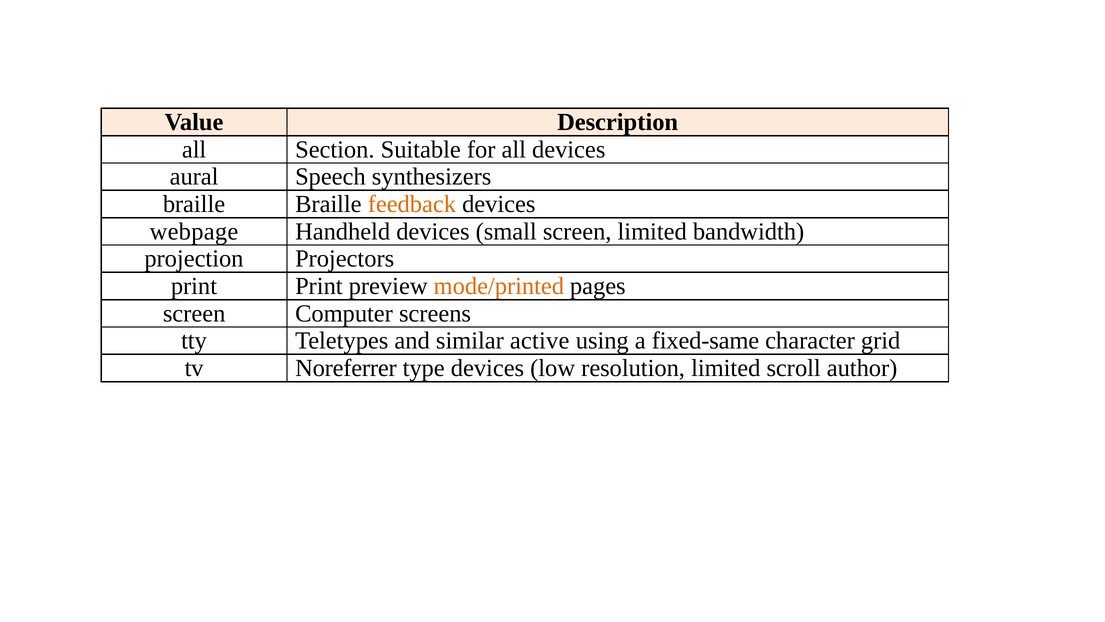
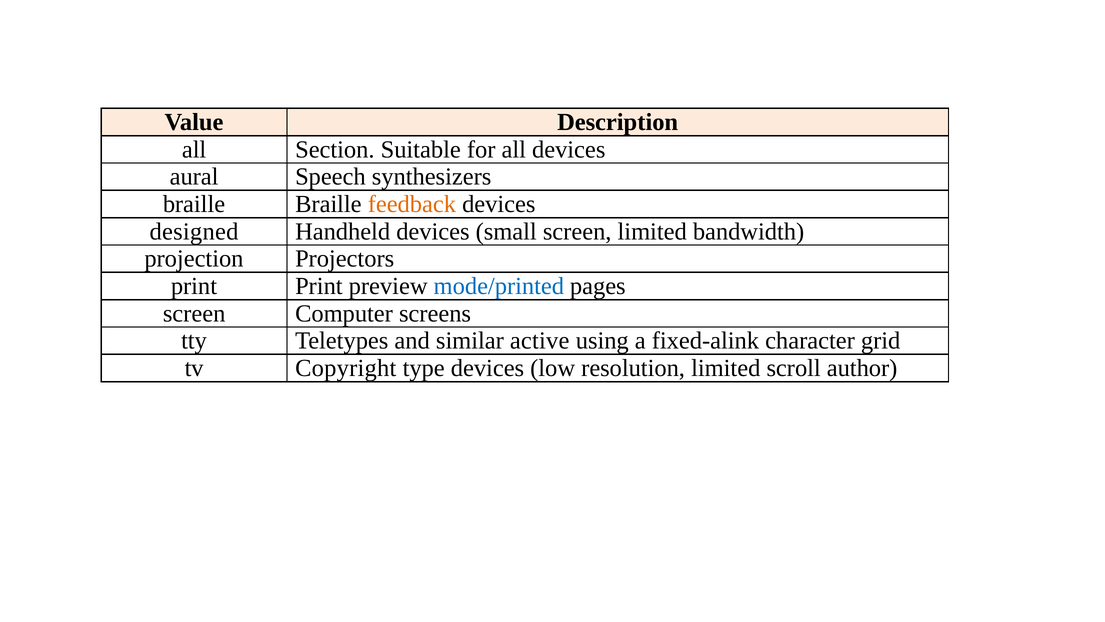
webpage: webpage -> designed
mode/printed colour: orange -> blue
fixed-same: fixed-same -> fixed-alink
Noreferrer: Noreferrer -> Copyright
